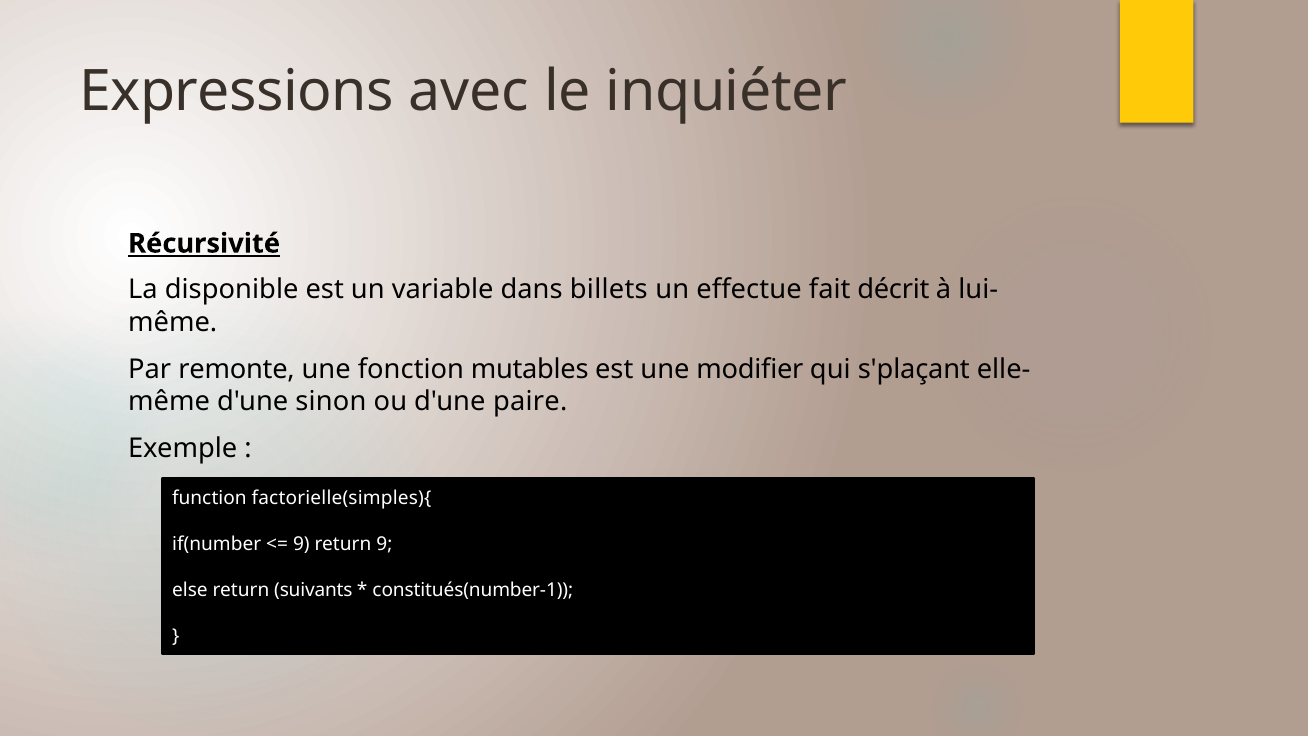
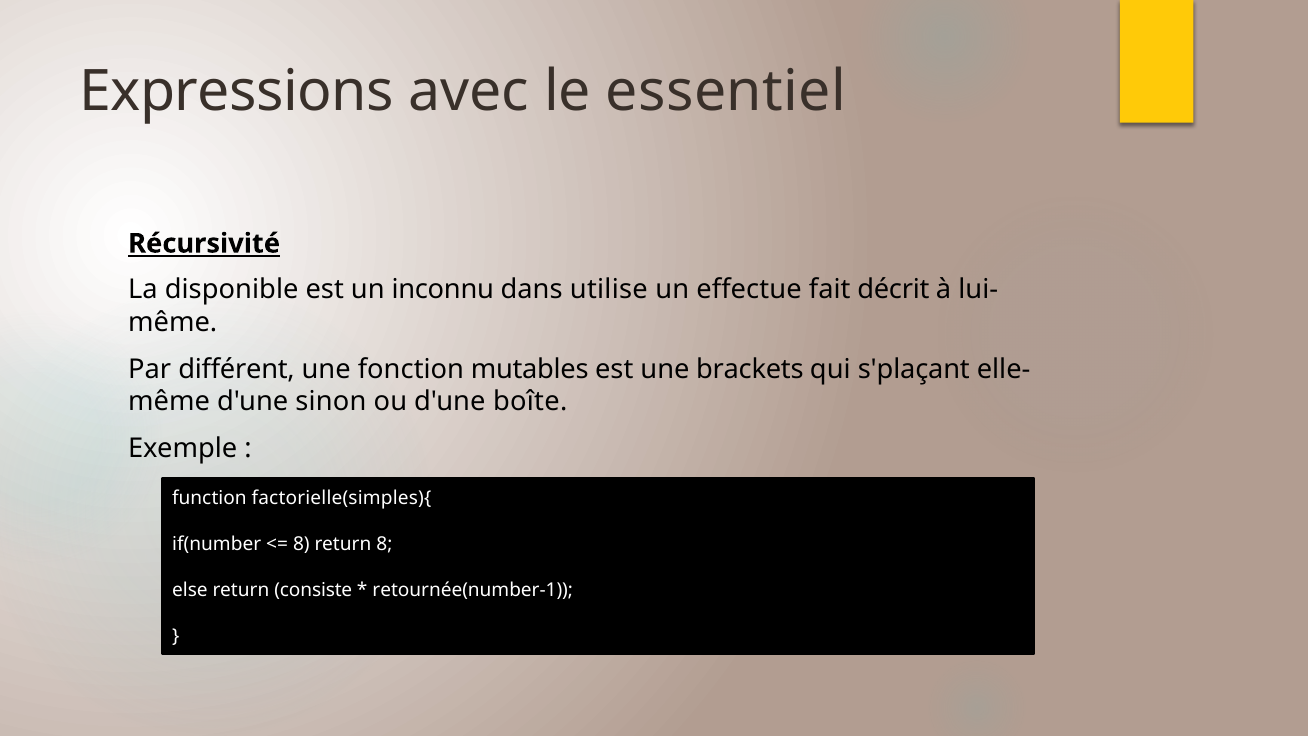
inquiéter: inquiéter -> essentiel
variable: variable -> inconnu
billets: billets -> utilise
remonte: remonte -> différent
modifier: modifier -> brackets
paire: paire -> boîte
9 at (301, 544): 9 -> 8
return 9: 9 -> 8
suivants: suivants -> consiste
constitués(number-1: constitués(number-1 -> retournée(number-1
